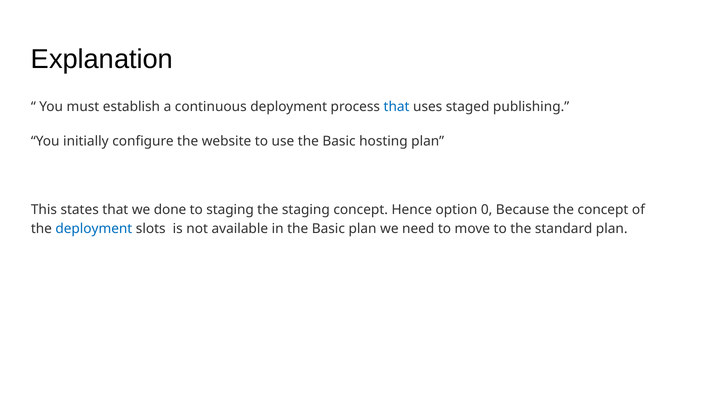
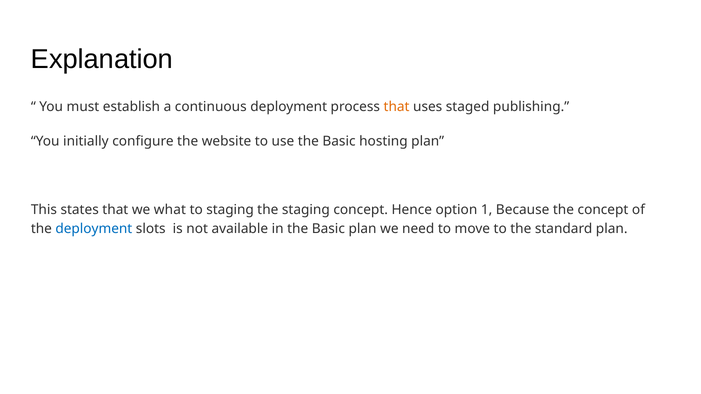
that at (397, 107) colour: blue -> orange
done: done -> what
0: 0 -> 1
